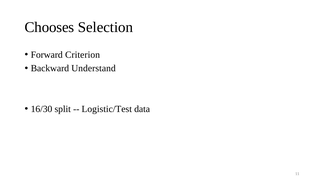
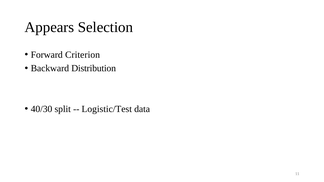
Chooses: Chooses -> Appears
Understand: Understand -> Distribution
16/30: 16/30 -> 40/30
